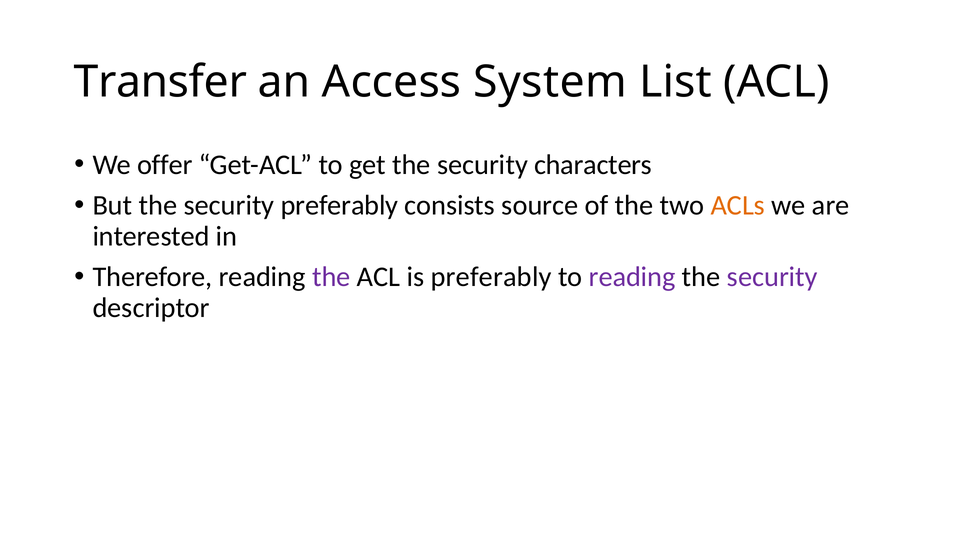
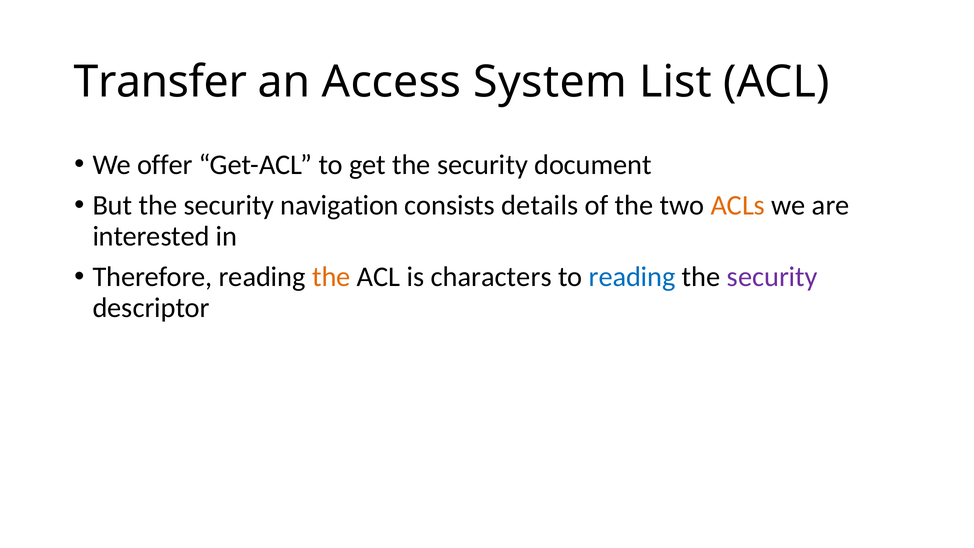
characters: characters -> document
security preferably: preferably -> navigation
source: source -> details
the at (331, 277) colour: purple -> orange
is preferably: preferably -> characters
reading at (632, 277) colour: purple -> blue
